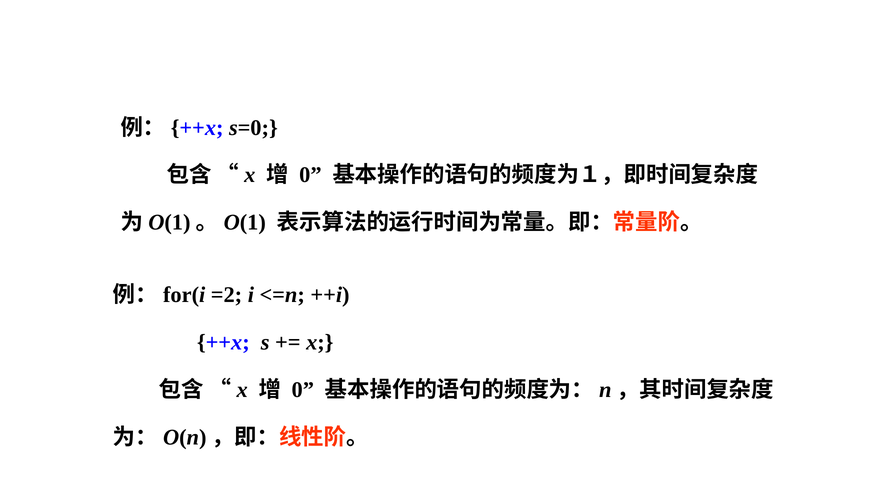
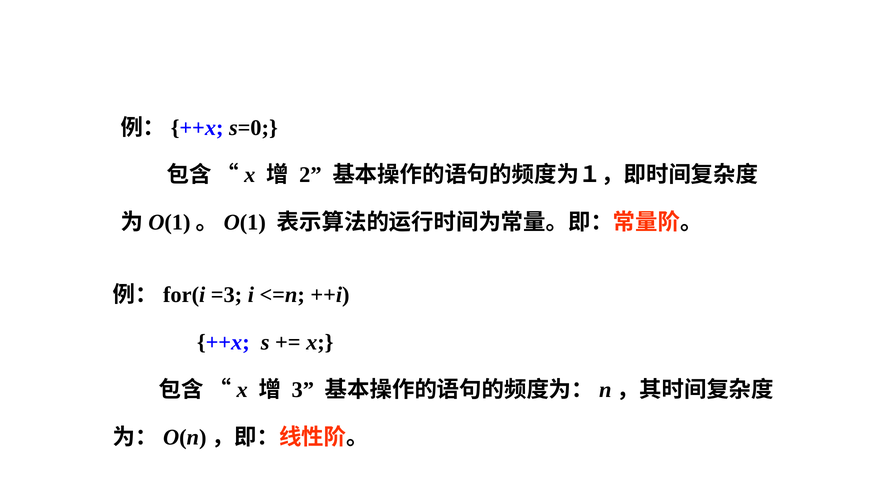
0 at (310, 175): 0 -> 2
=2: =2 -> =3
0 at (303, 390): 0 -> 3
